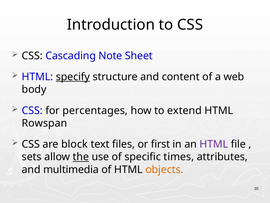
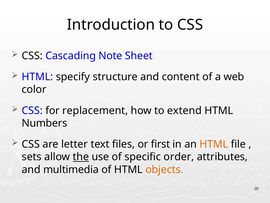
specify underline: present -> none
body: body -> color
percentages: percentages -> replacement
Rowspan: Rowspan -> Numbers
block: block -> letter
HTML at (214, 144) colour: purple -> orange
times: times -> order
